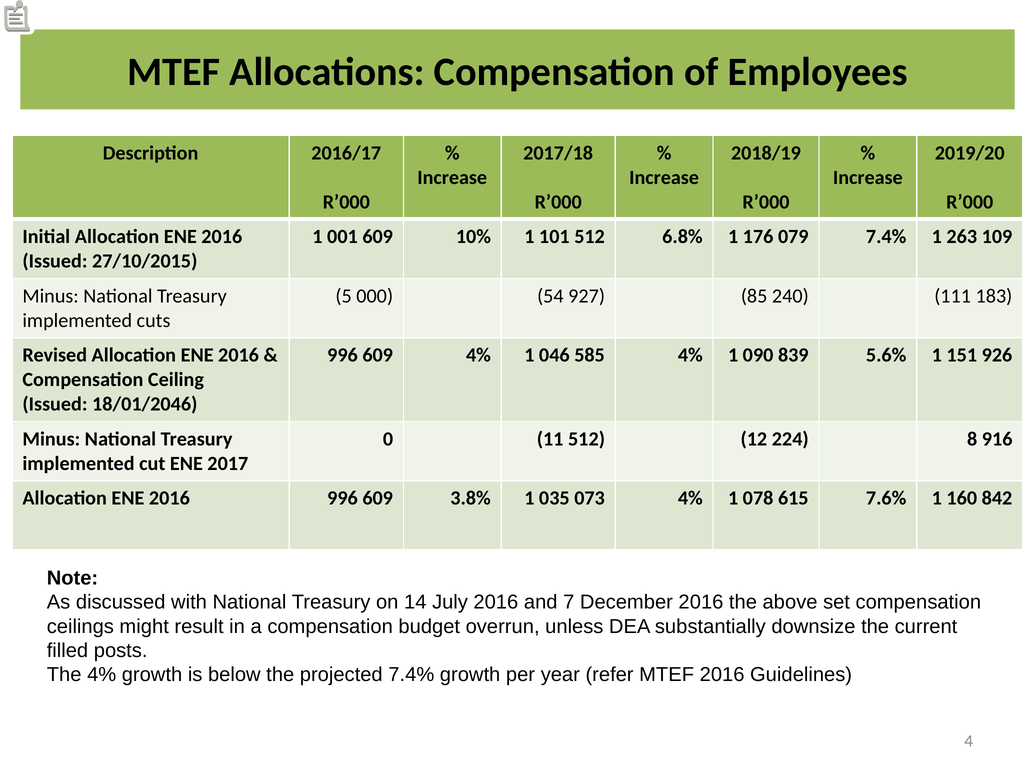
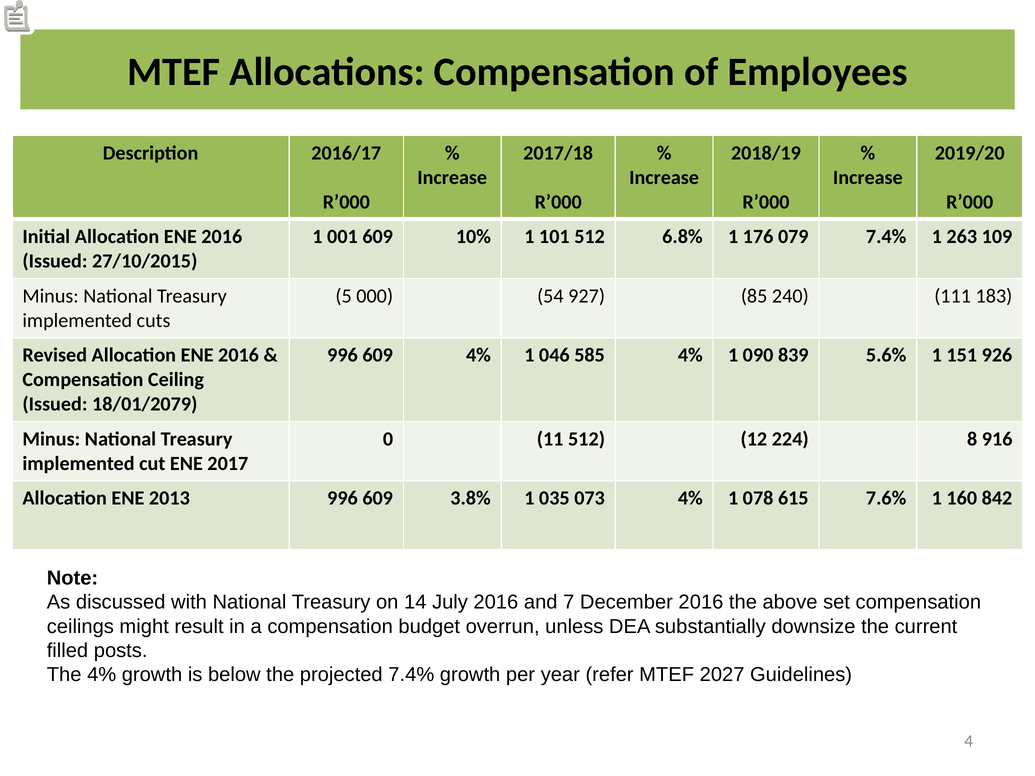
18/01/2046: 18/01/2046 -> 18/01/2079
2016 at (169, 499): 2016 -> 2013
MTEF 2016: 2016 -> 2027
